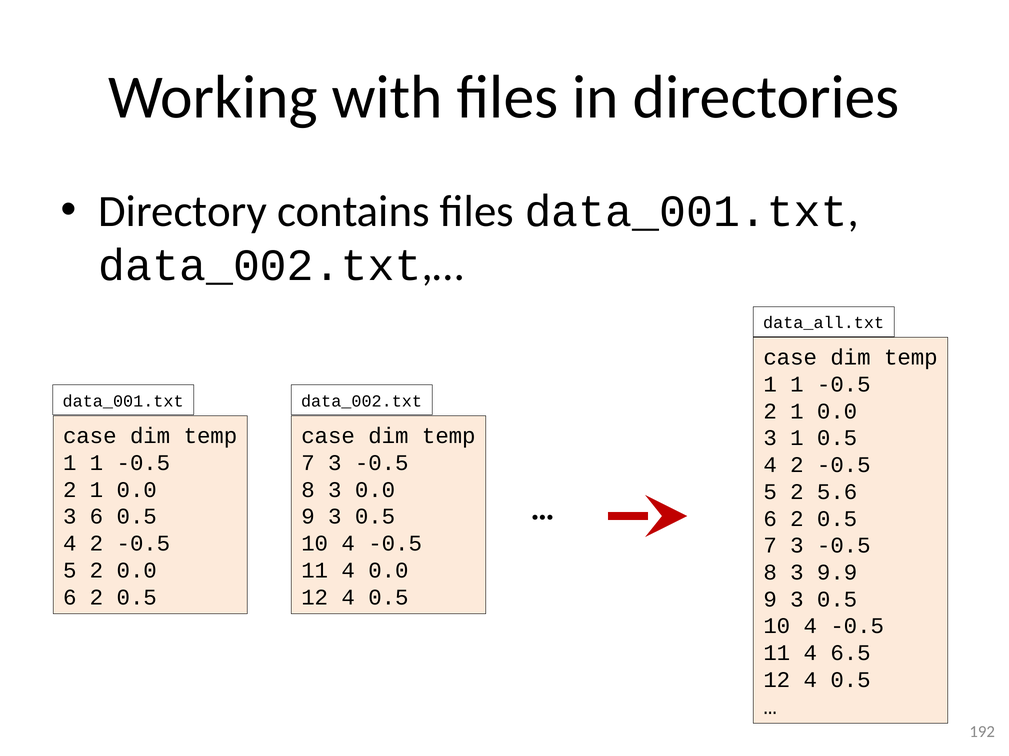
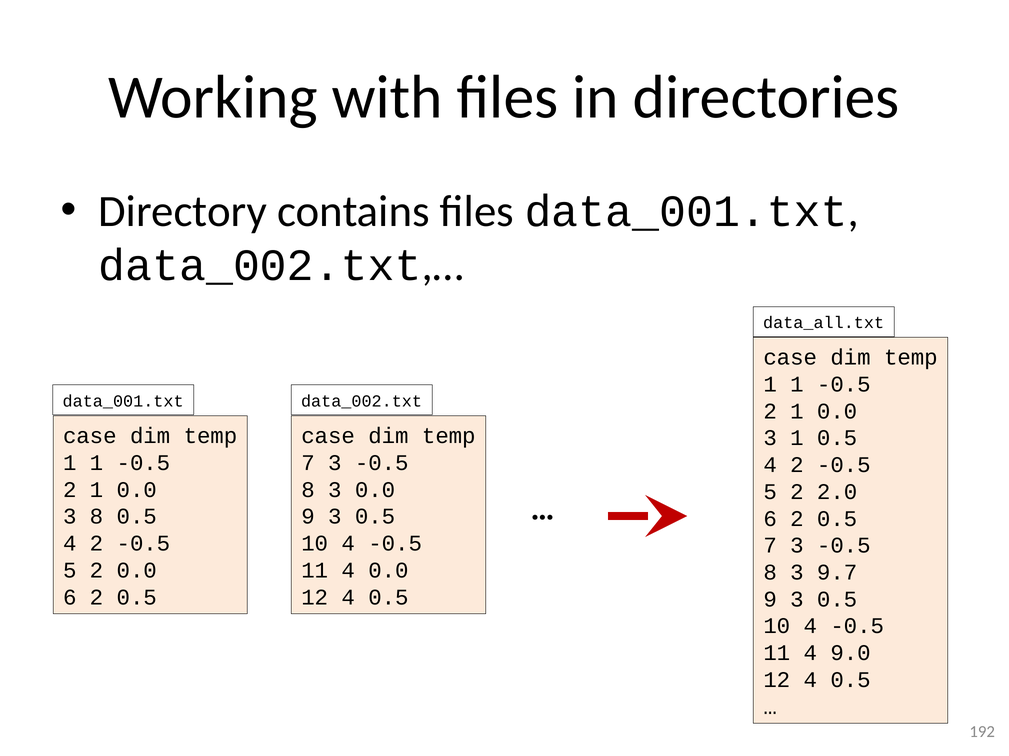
5.6: 5.6 -> 2.0
3 6: 6 -> 8
9.9: 9.9 -> 9.7
6.5: 6.5 -> 9.0
